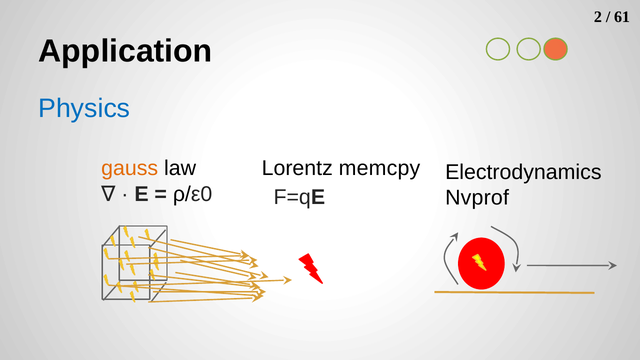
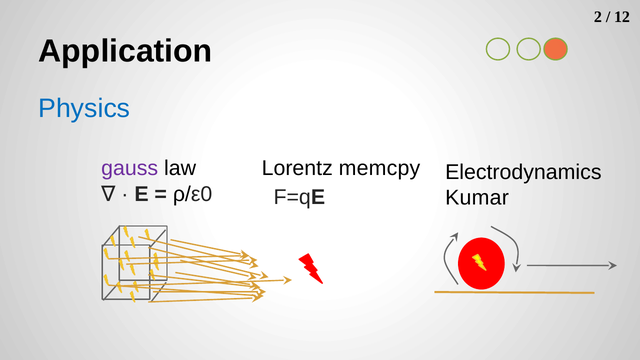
61: 61 -> 12
gauss colour: orange -> purple
Nvprof: Nvprof -> Kumar
